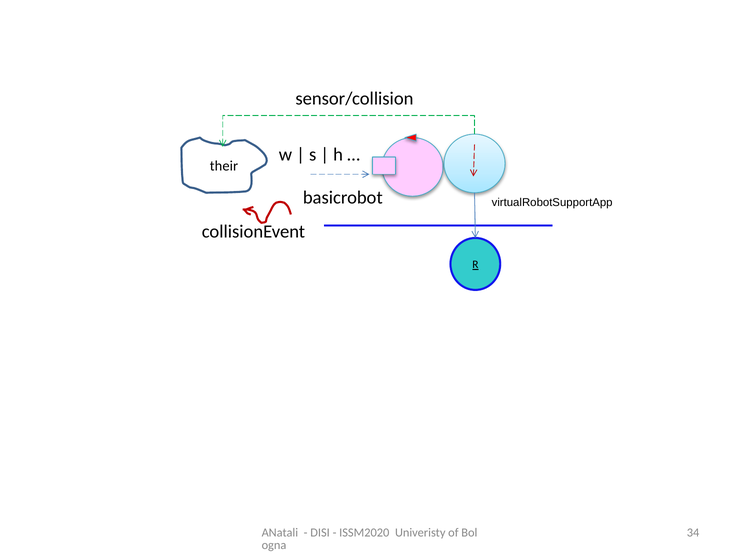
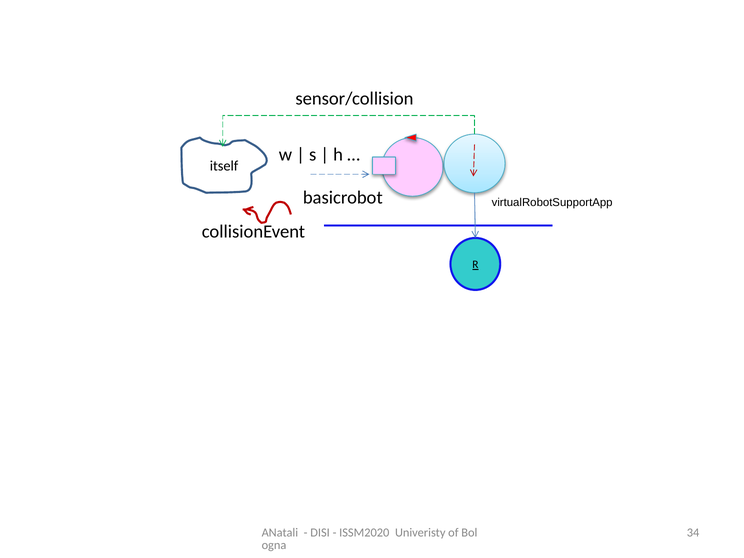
their: their -> itself
